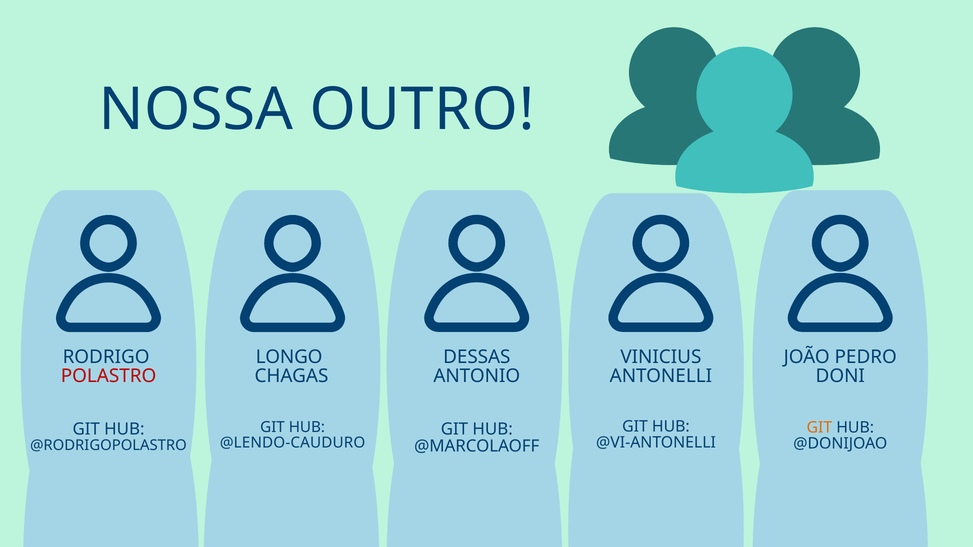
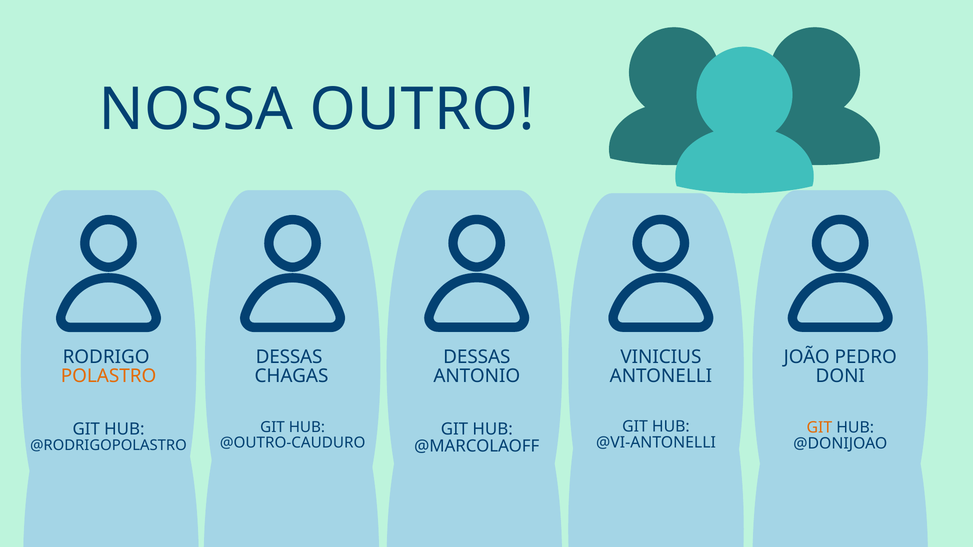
LONGO at (289, 357): LONGO -> DESSAS
POLASTRO colour: red -> orange
@LENDO-CAUDURO: @LENDO-CAUDURO -> @OUTRO-CAUDURO
